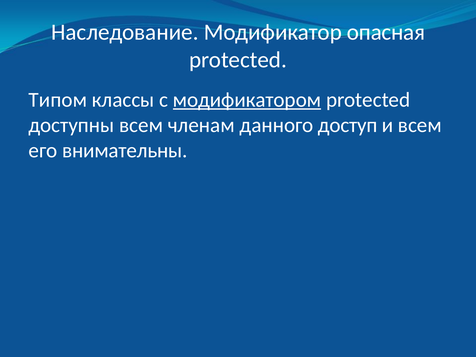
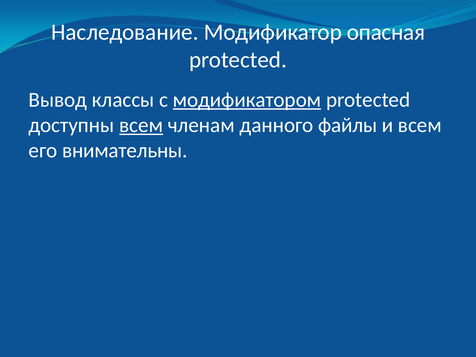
Типом: Типом -> Вывод
всем at (141, 125) underline: none -> present
доступ: доступ -> файлы
